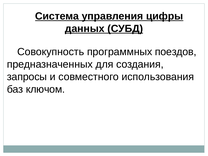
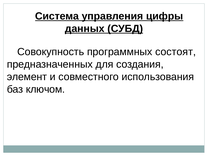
поездов: поездов -> состоят
запросы: запросы -> элемент
